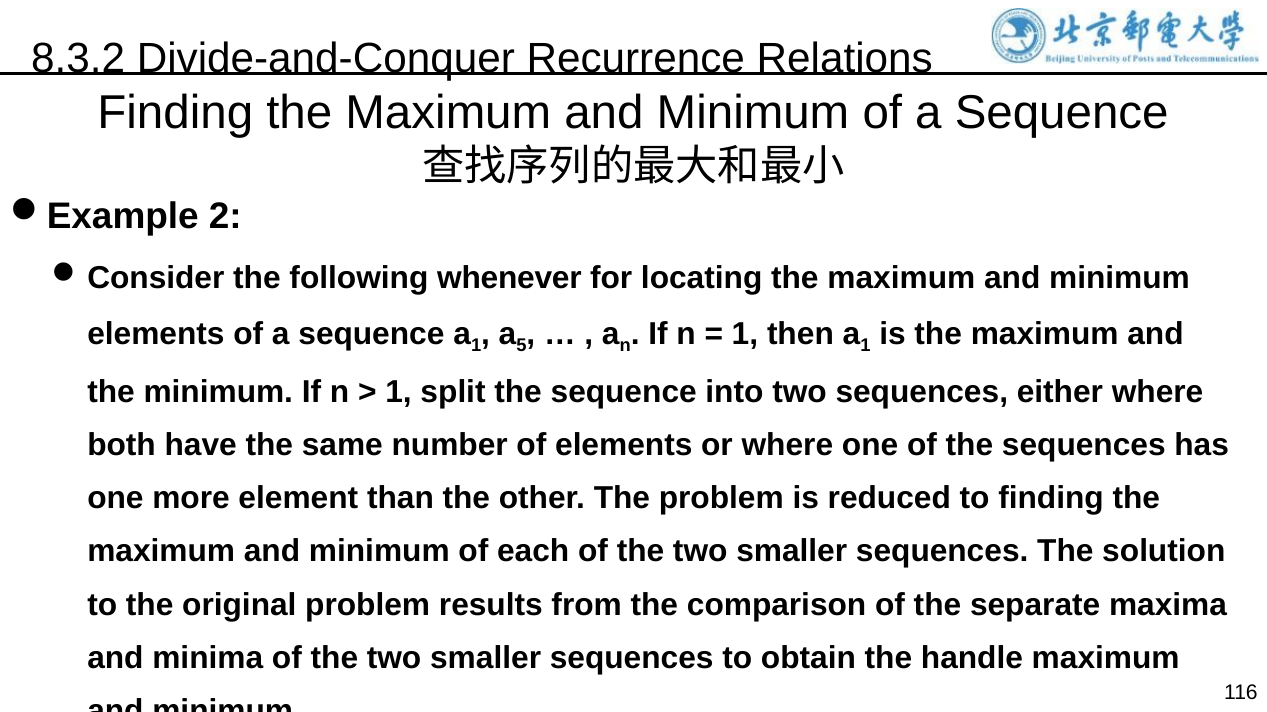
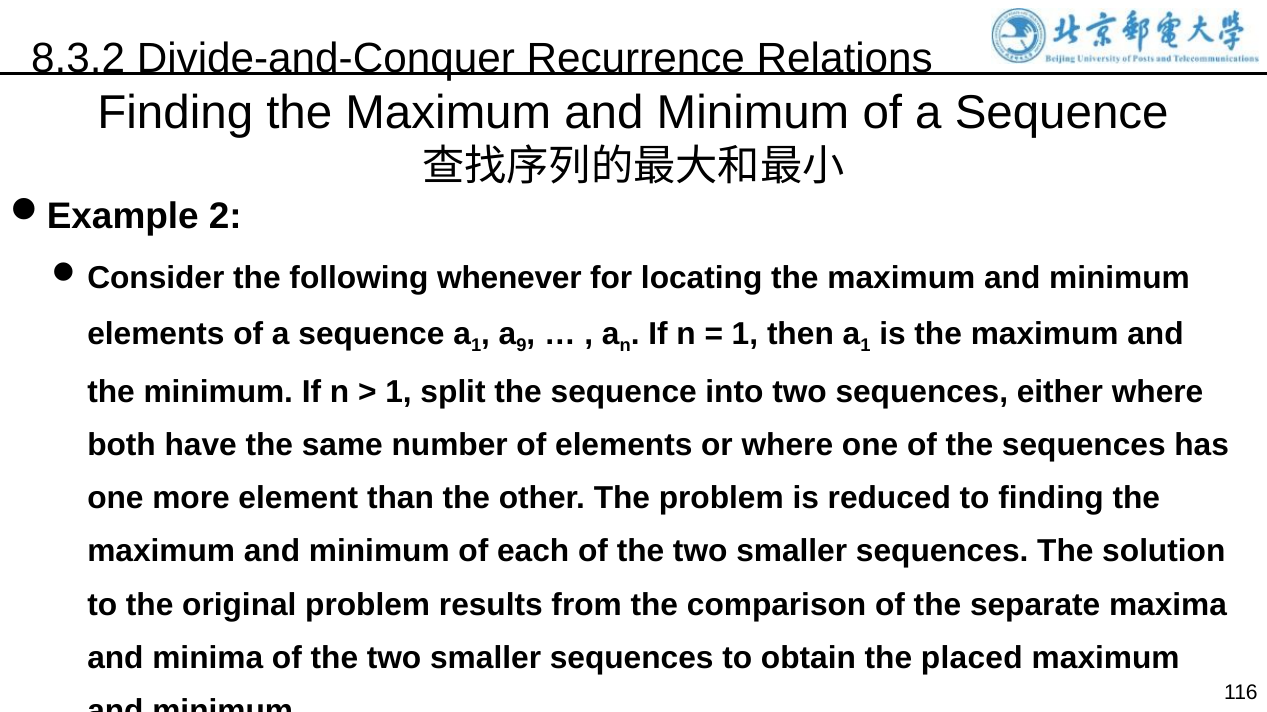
5: 5 -> 9
handle: handle -> placed
